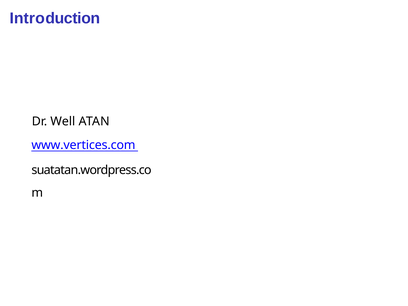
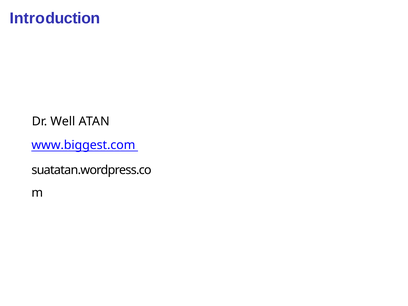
www.vertices.com: www.vertices.com -> www.biggest.com
